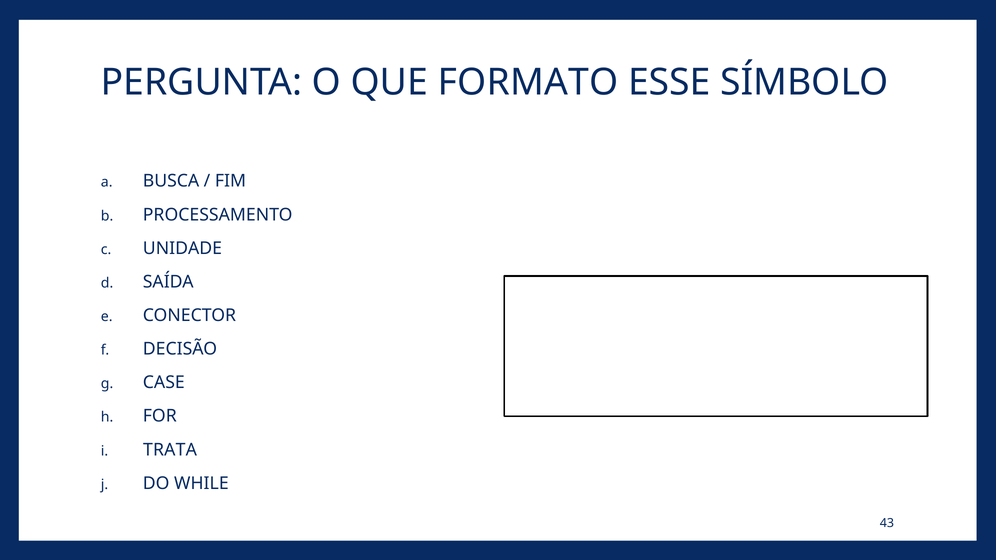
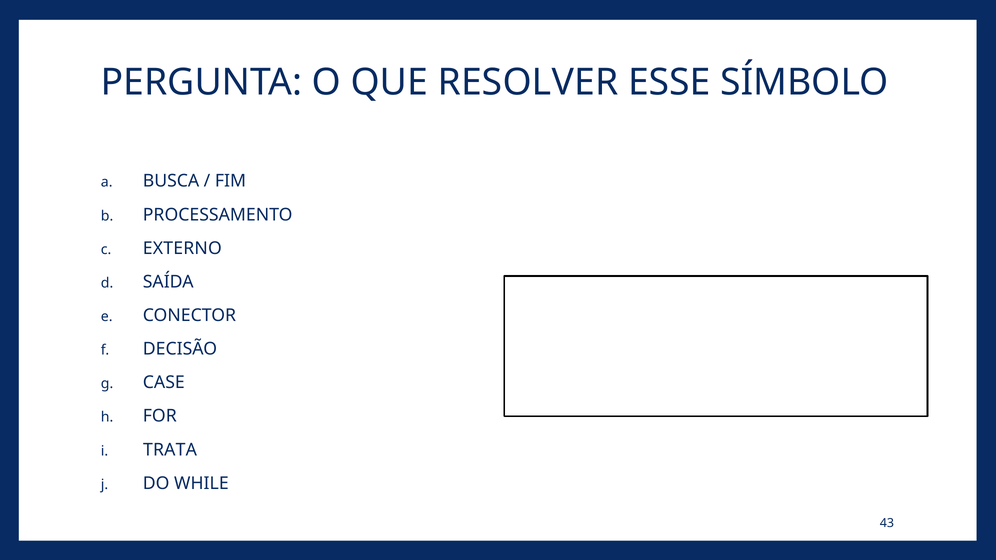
FORMATO: FORMATO -> RESOLVER
UNIDADE: UNIDADE -> EXTERNO
